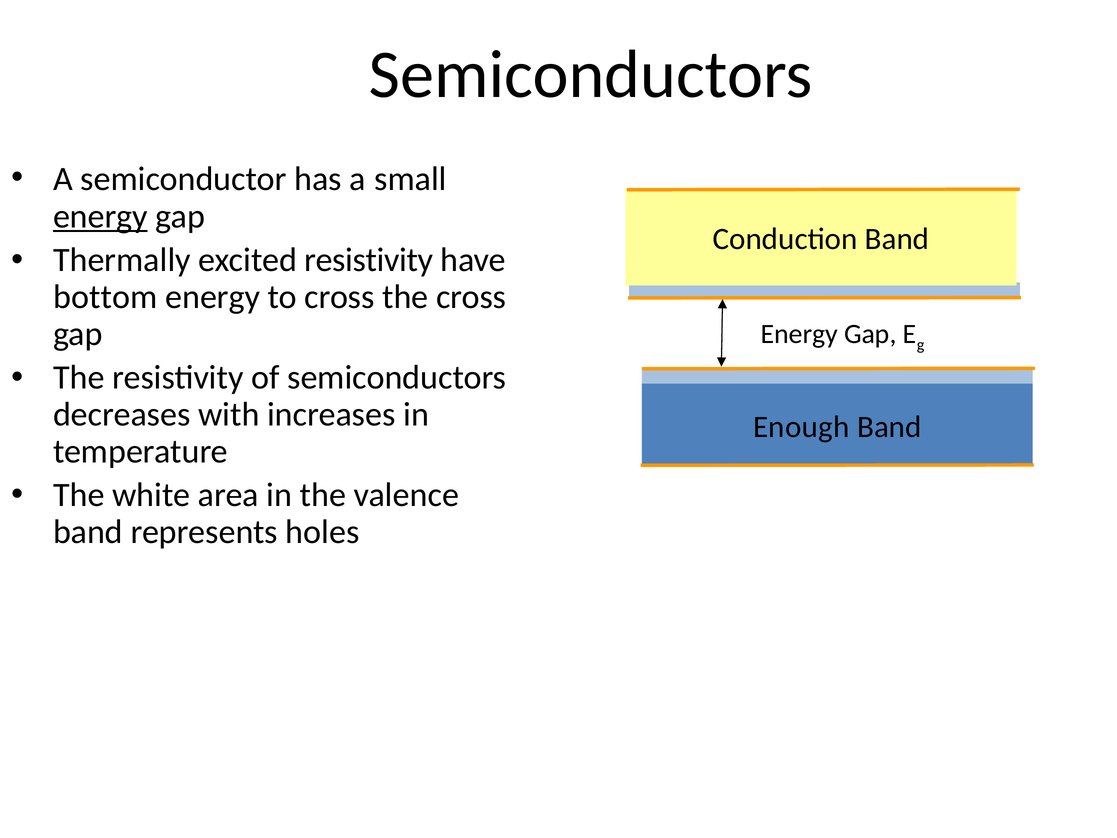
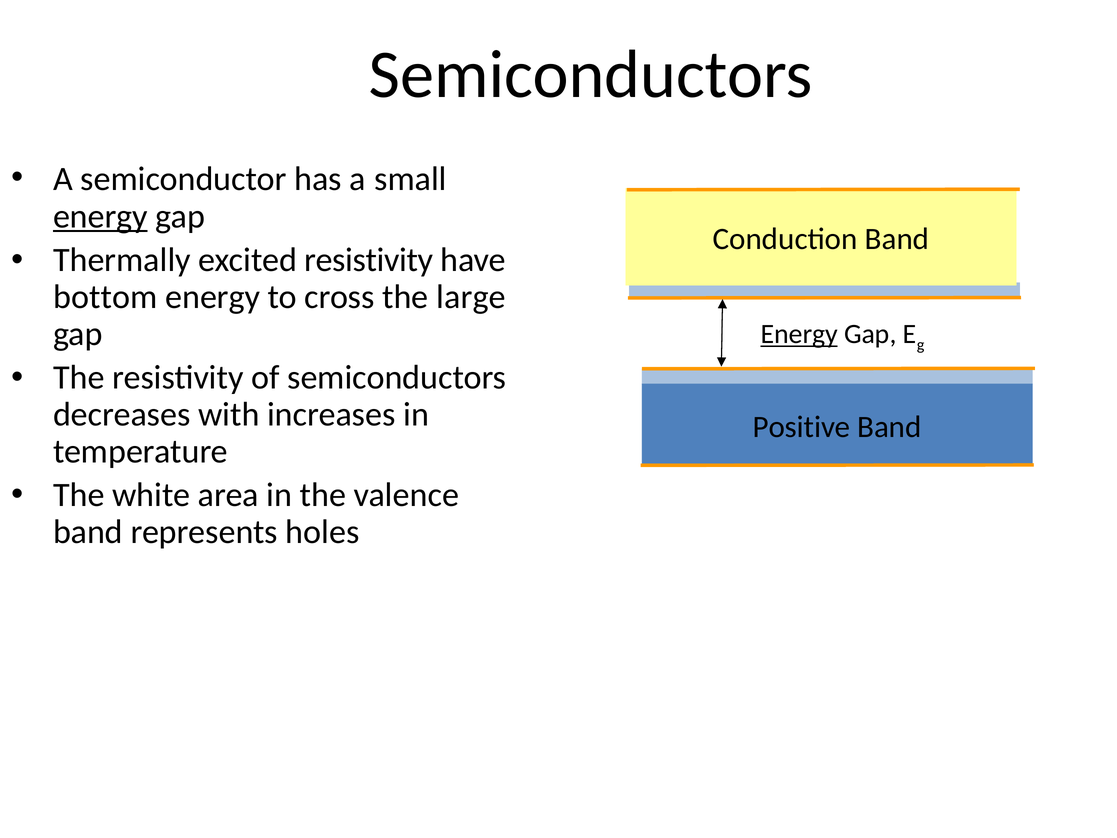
the cross: cross -> large
Energy at (799, 334) underline: none -> present
Enough: Enough -> Positive
